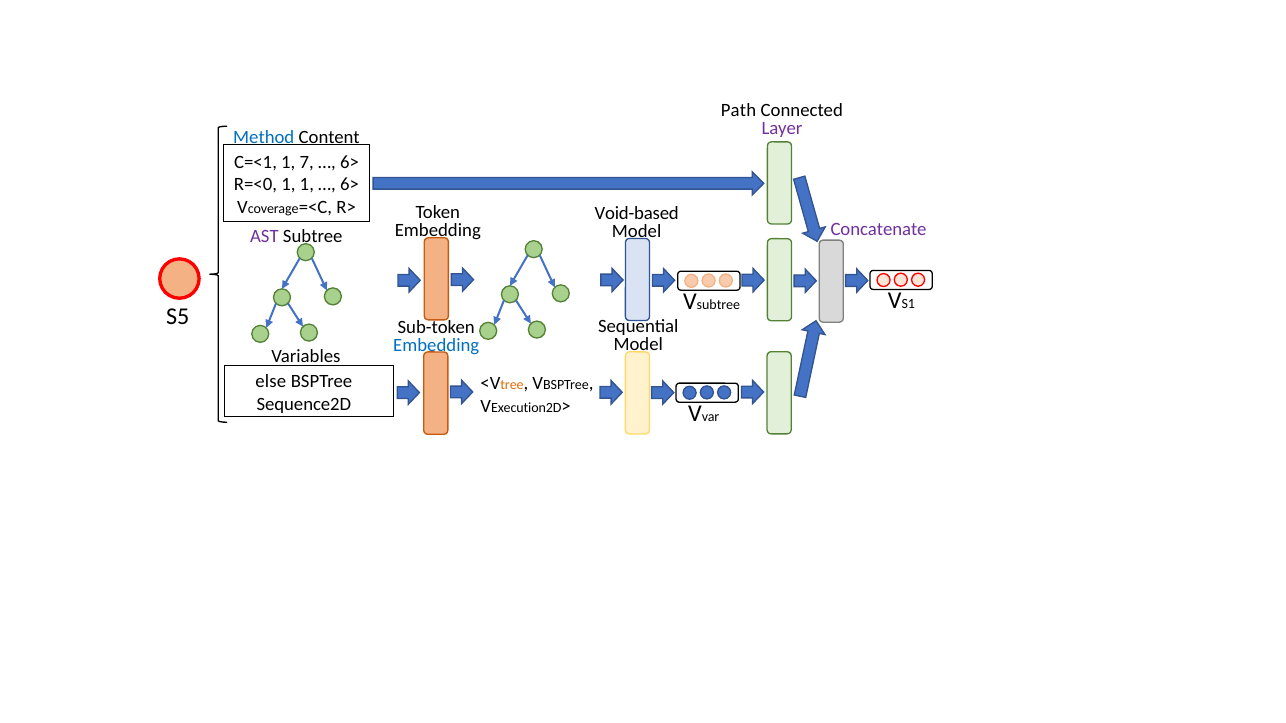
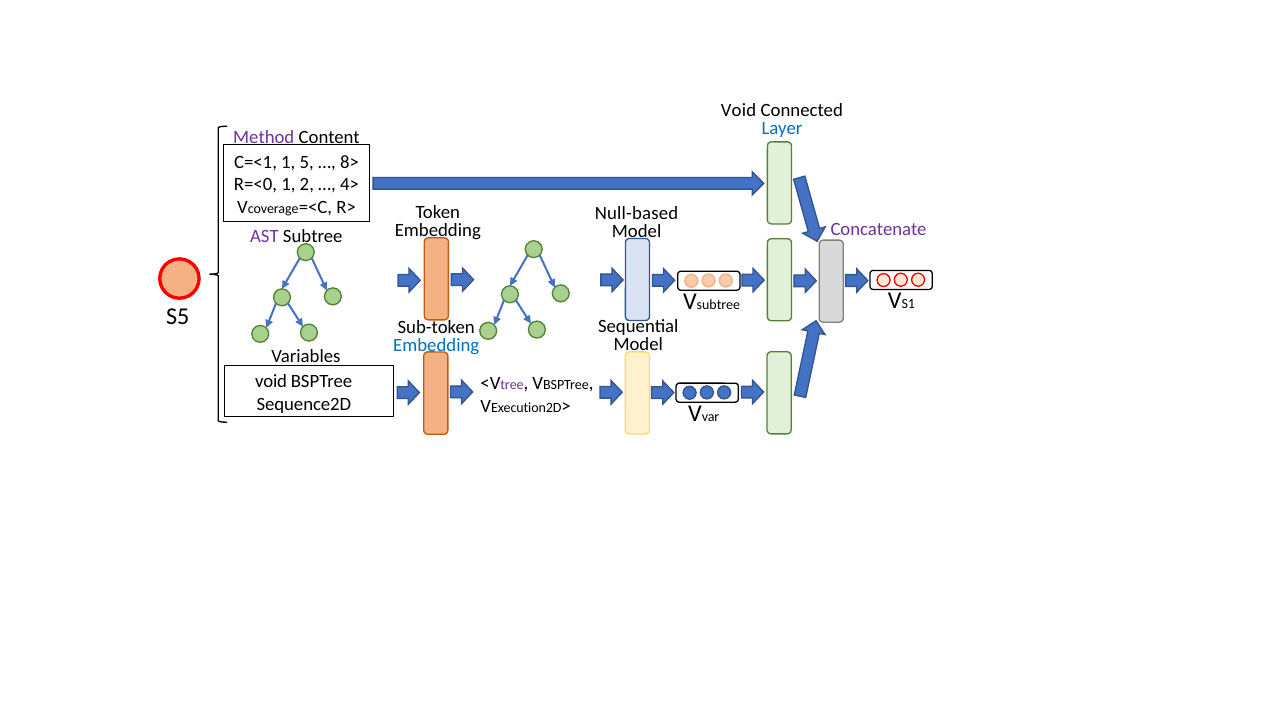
Path at (739, 110): Path -> Void
Layer colour: purple -> blue
Method colour: blue -> purple
7: 7 -> 5
6> at (349, 162): 6> -> 8>
1 1: 1 -> 2
6> at (350, 185): 6> -> 4>
Void-based: Void-based -> Null-based
else at (271, 382): else -> void
tree colour: orange -> purple
